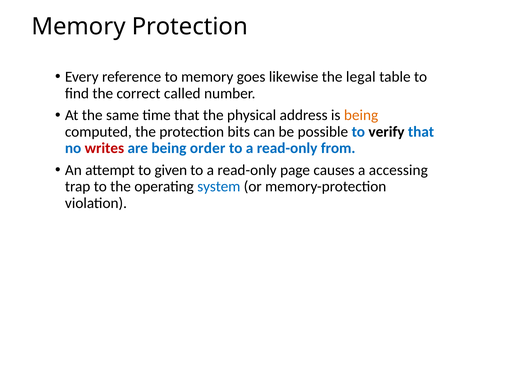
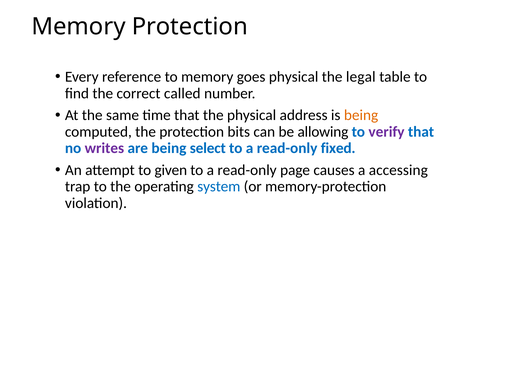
goes likewise: likewise -> physical
possible: possible -> allowing
verify colour: black -> purple
writes colour: red -> purple
order: order -> select
from: from -> fixed
